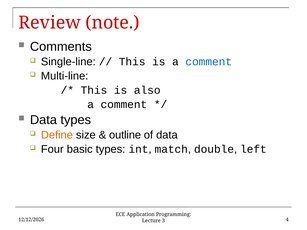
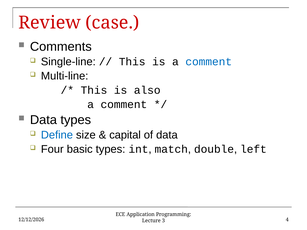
note: note -> case
Define colour: orange -> blue
outline: outline -> capital
